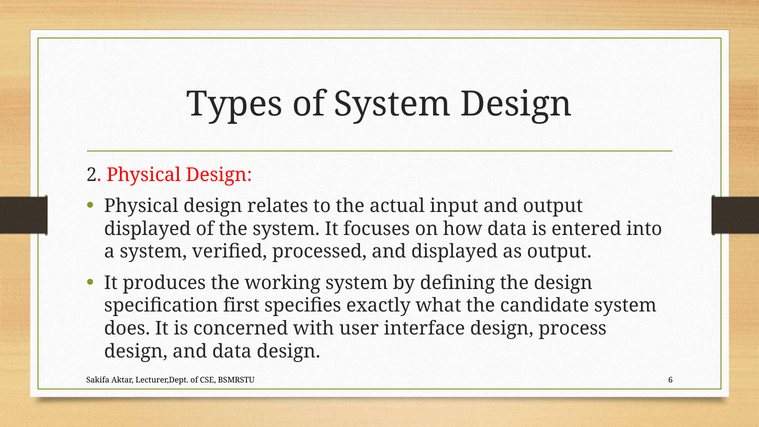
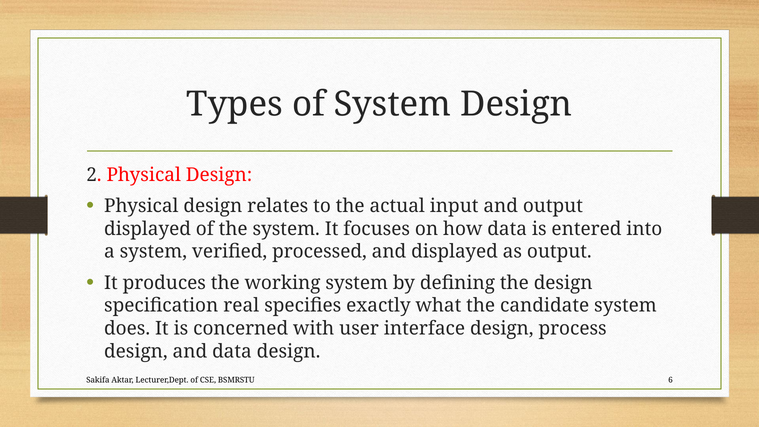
first: first -> real
